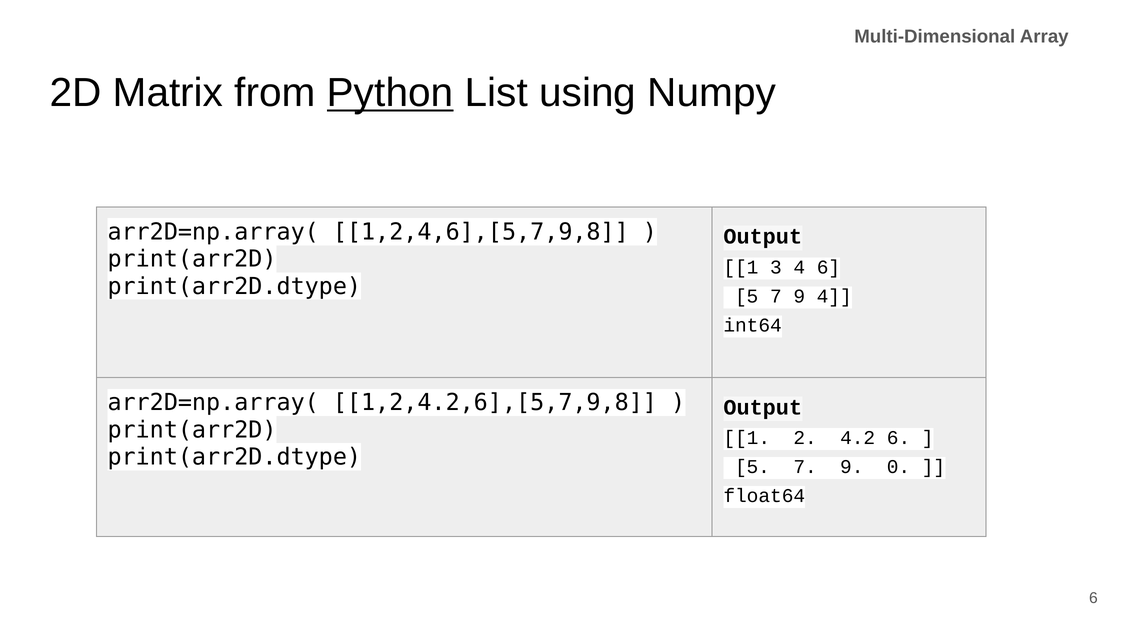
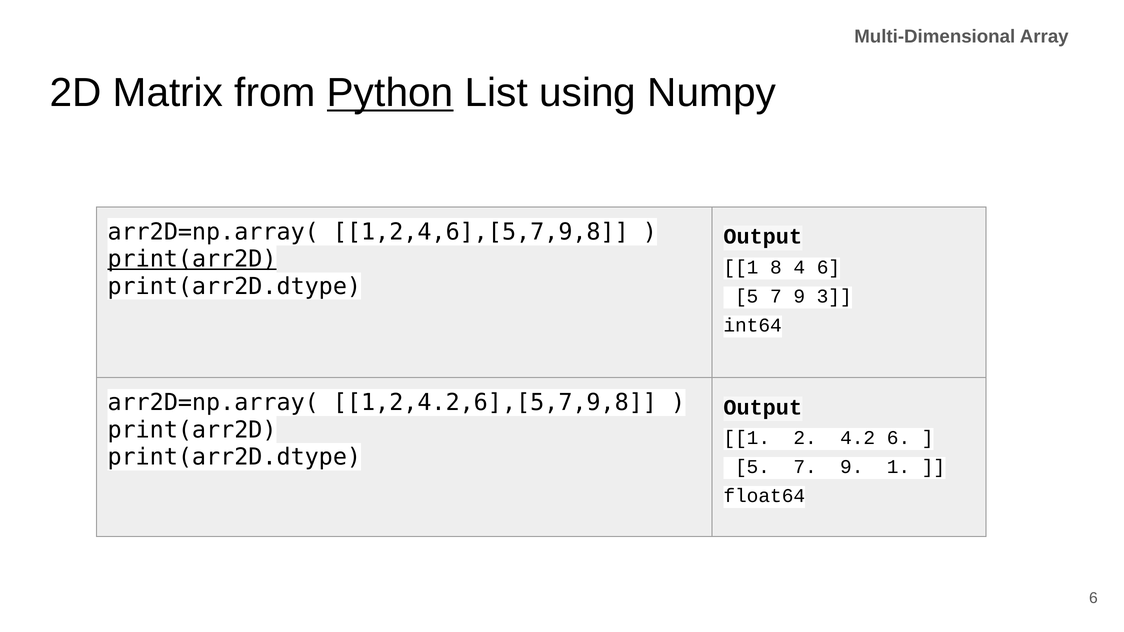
print(arr2D at (192, 259) underline: none -> present
3: 3 -> 8
9 4: 4 -> 3
9 0: 0 -> 1
